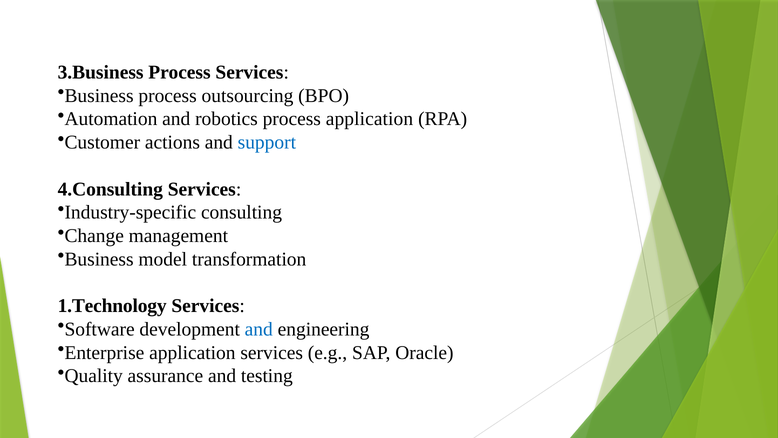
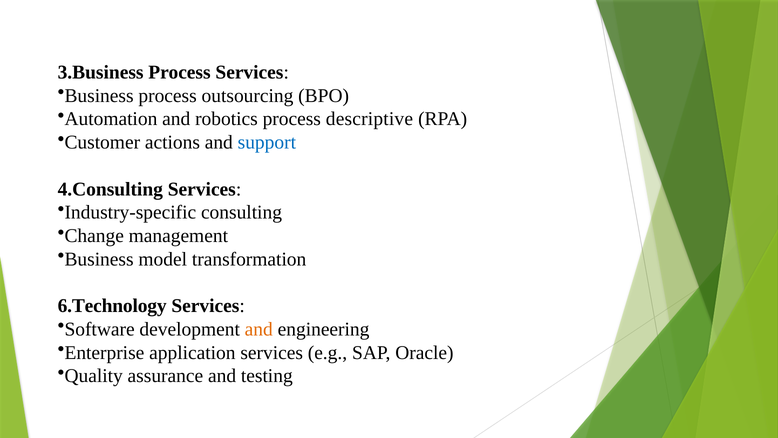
process application: application -> descriptive
1.Technology: 1.Technology -> 6.Technology
and at (259, 329) colour: blue -> orange
